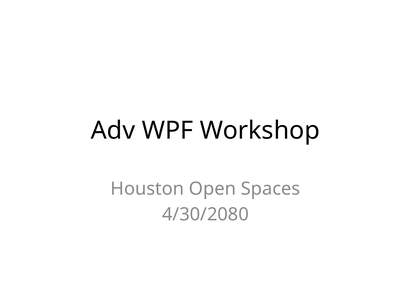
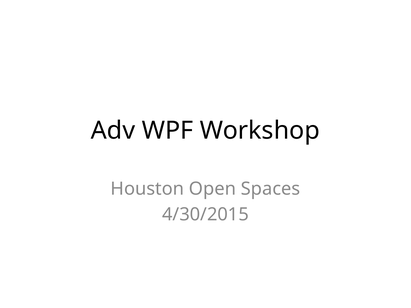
4/30/2080: 4/30/2080 -> 4/30/2015
